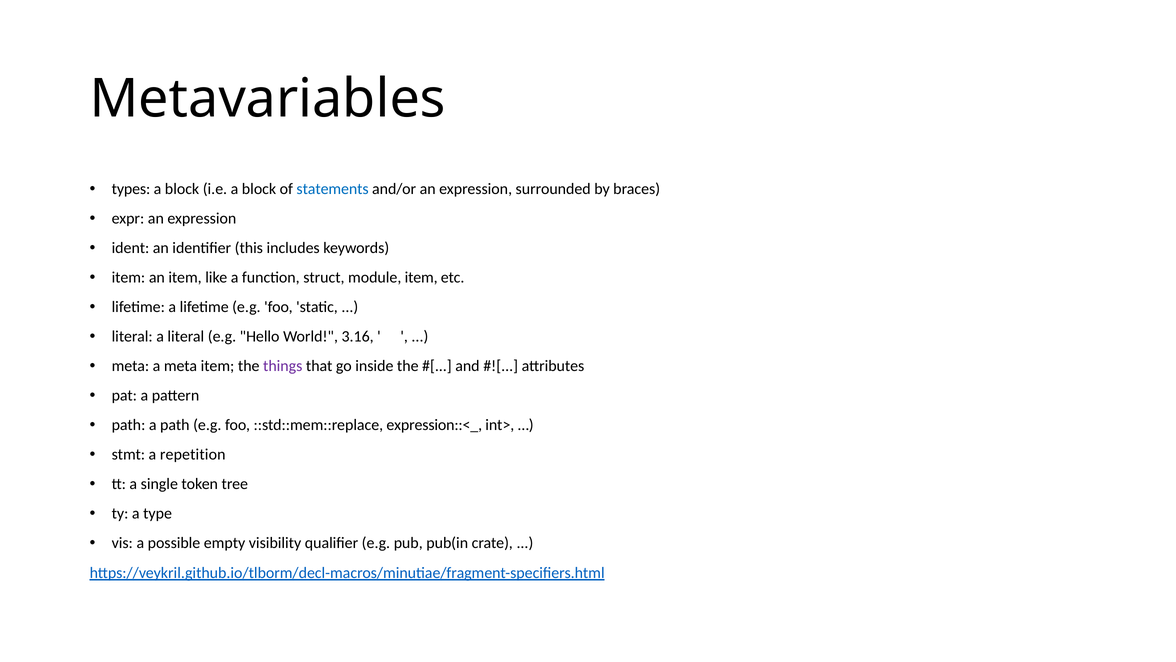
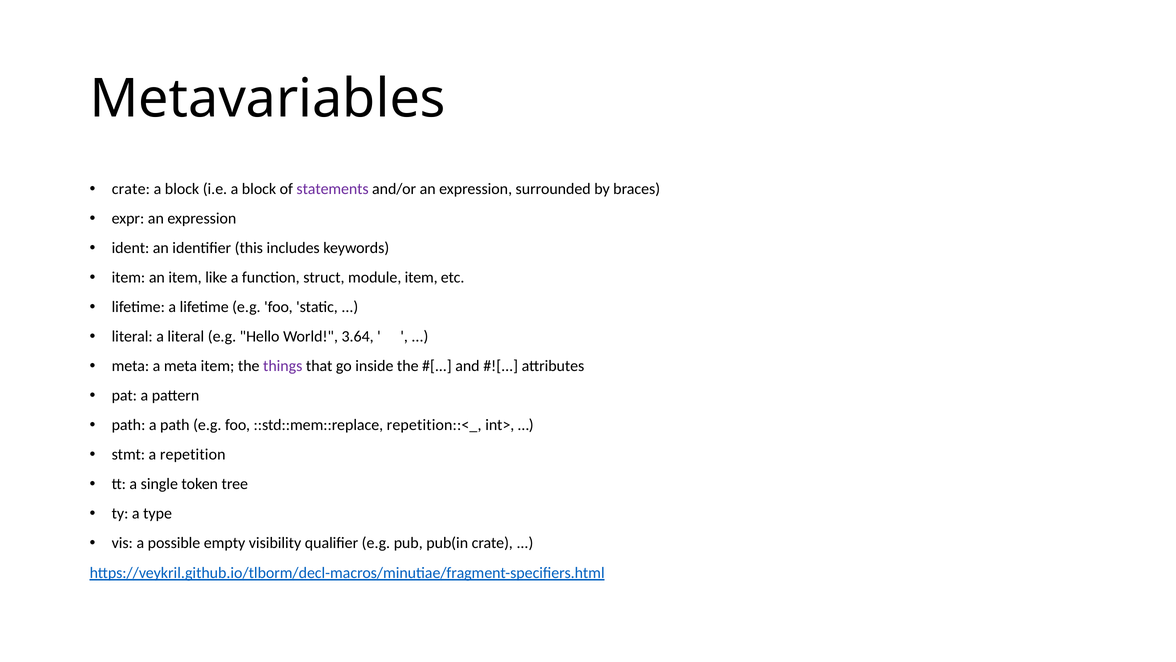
types at (131, 189): types -> crate
statements colour: blue -> purple
3.16: 3.16 -> 3.64
expression::<_: expression::<_ -> repetition::<_
